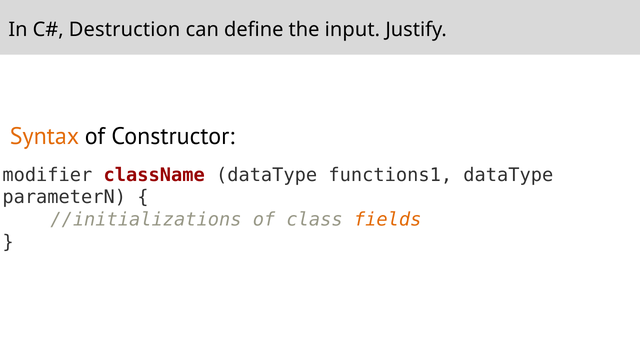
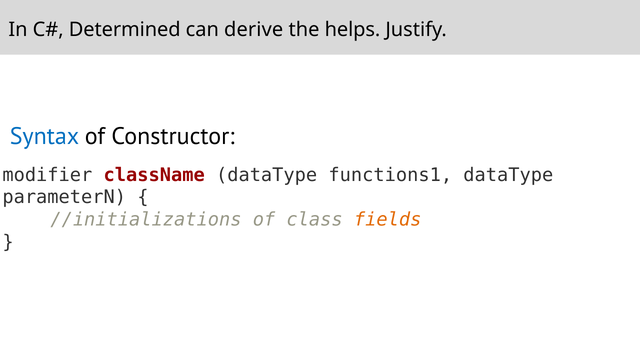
Destruction: Destruction -> Determined
define: define -> derive
input: input -> helps
Syntax colour: orange -> blue
